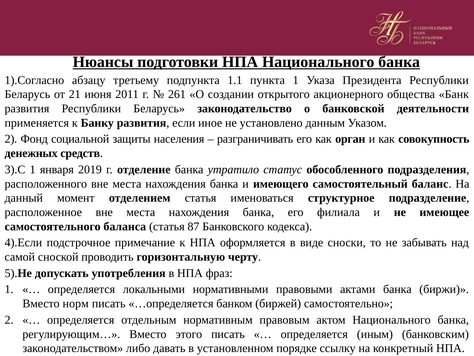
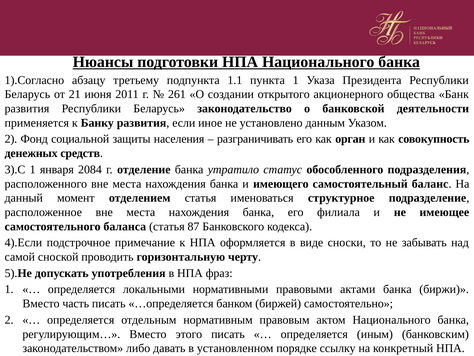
2019: 2019 -> 2084
норм: норм -> часть
